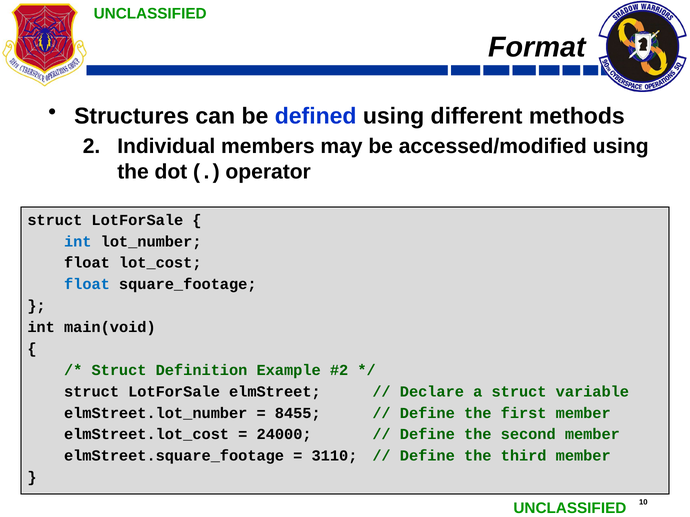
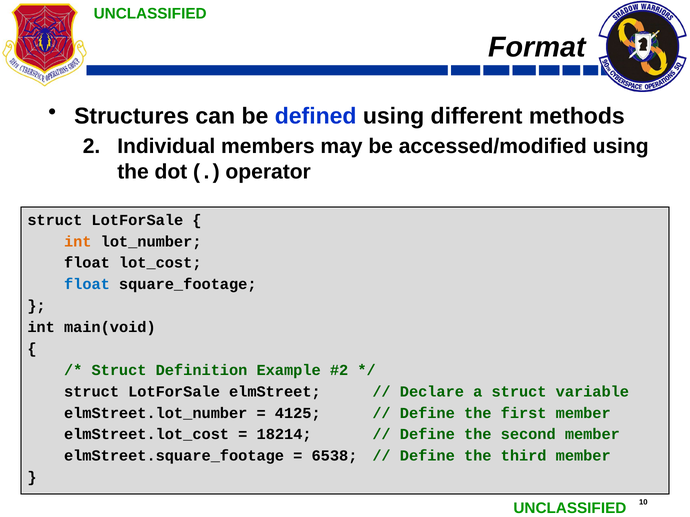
int at (78, 242) colour: blue -> orange
8455: 8455 -> 4125
24000: 24000 -> 18214
3110: 3110 -> 6538
